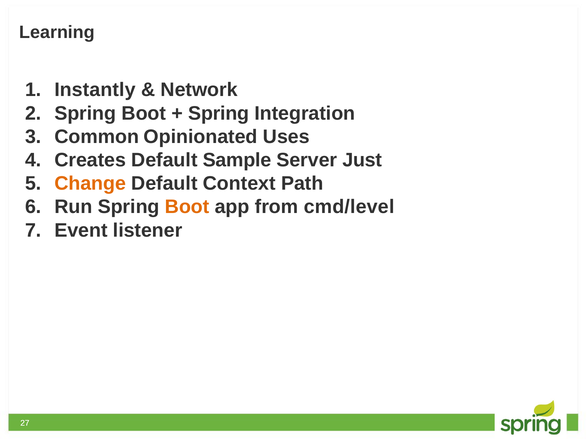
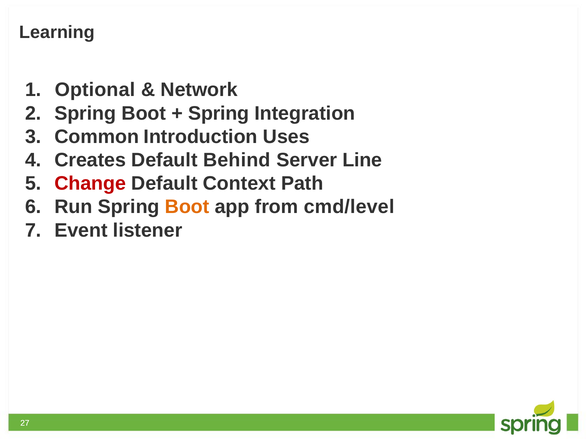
Instantly: Instantly -> Optional
Opinionated: Opinionated -> Introduction
Sample: Sample -> Behind
Just: Just -> Line
Change colour: orange -> red
